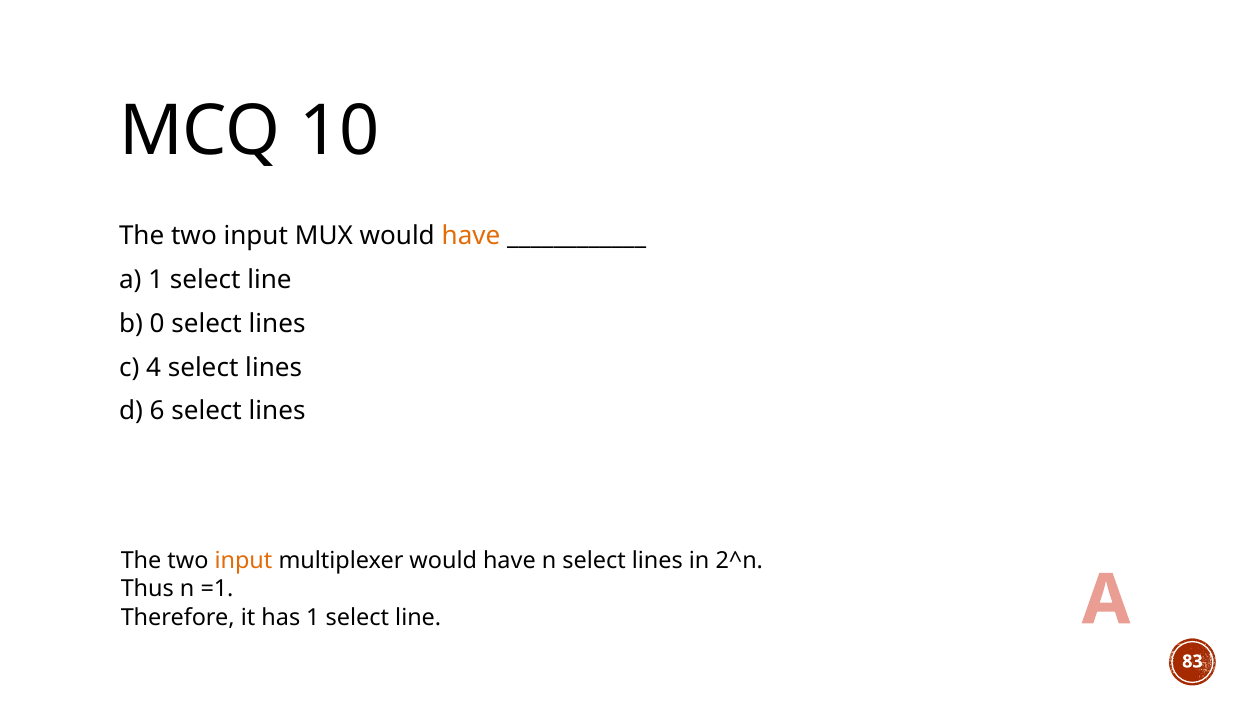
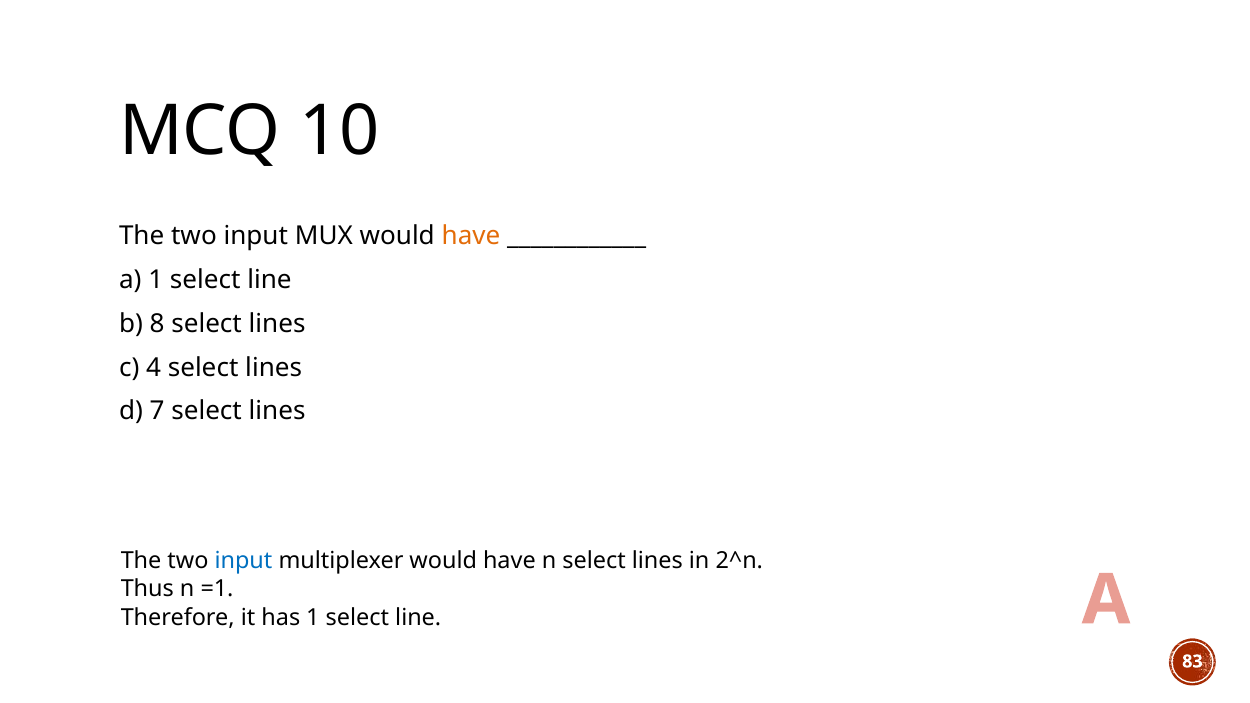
0: 0 -> 8
6: 6 -> 7
input at (243, 561) colour: orange -> blue
